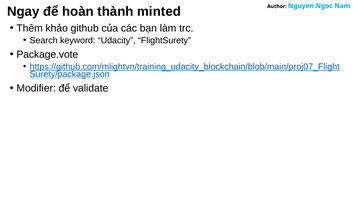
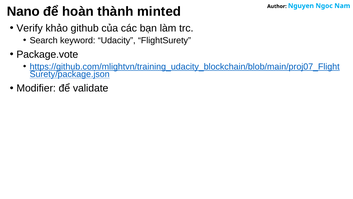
Ngay: Ngay -> Nano
Thêm: Thêm -> Verify
